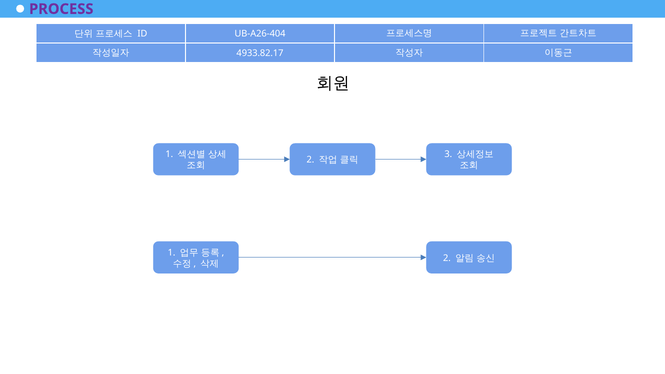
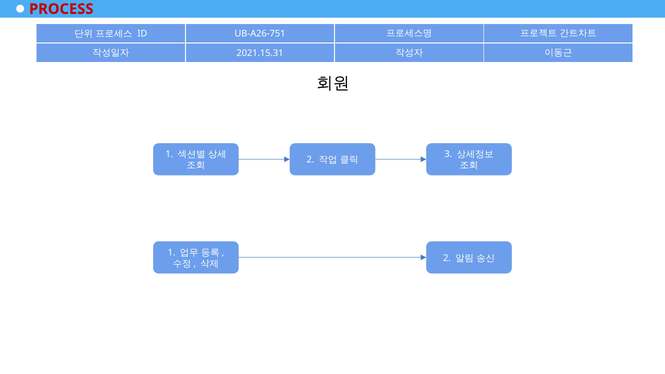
PROCESS colour: purple -> red
UB-A26-404: UB-A26-404 -> UB-A26-751
4933.82.17: 4933.82.17 -> 2021.15.31
